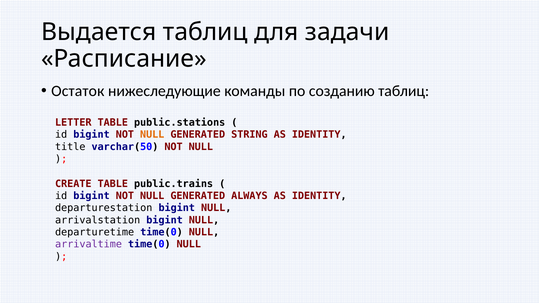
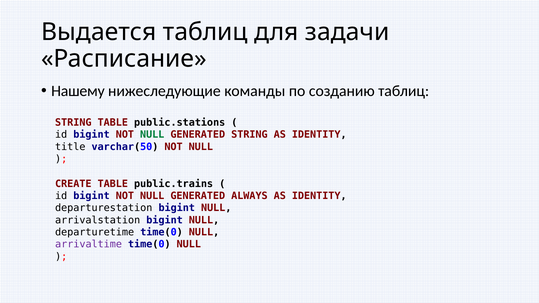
Остаток: Остаток -> Нашему
LETTER at (73, 123): LETTER -> STRING
NULL at (152, 135) colour: orange -> green
